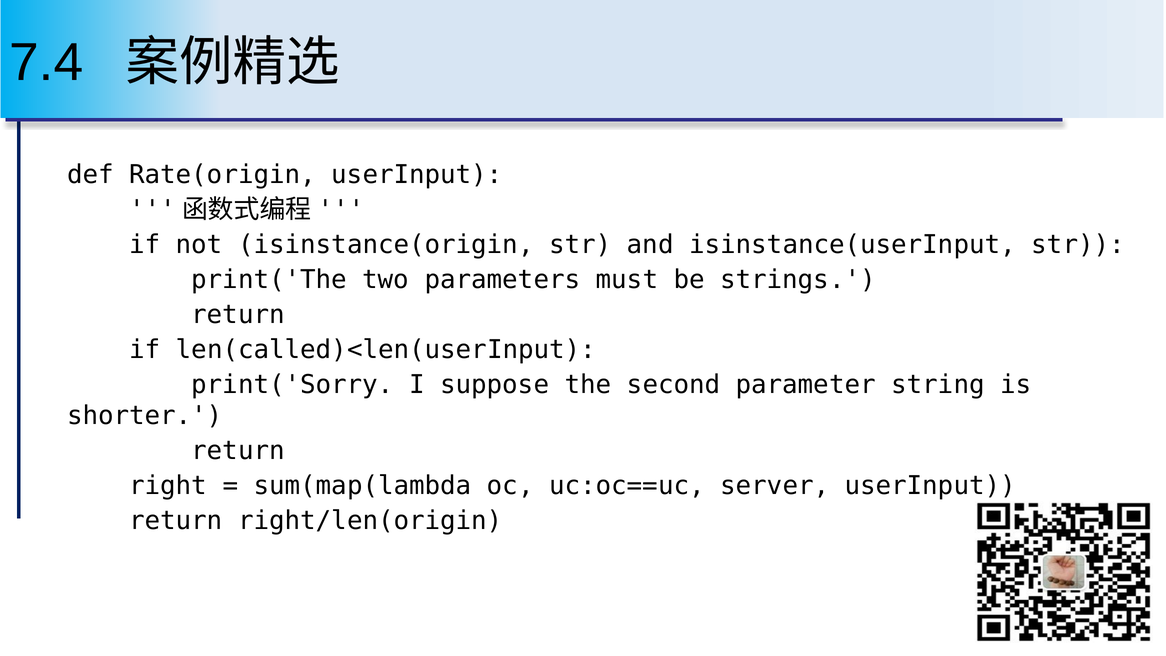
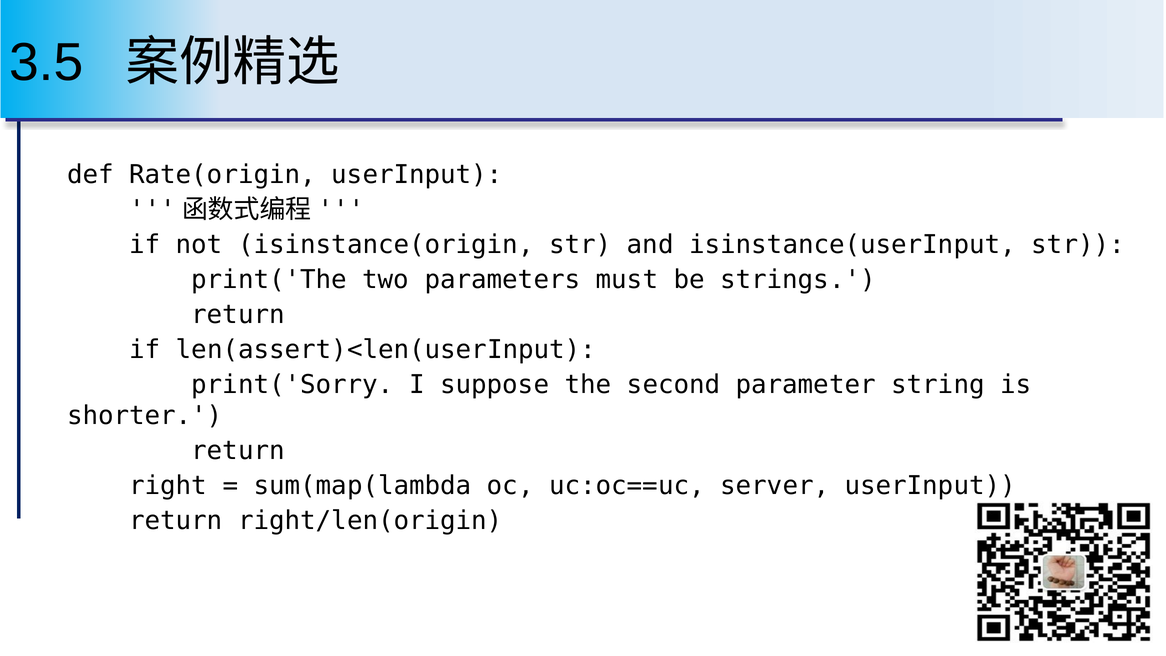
7.4: 7.4 -> 3.5
len(called)<len(userInput: len(called)<len(userInput -> len(assert)<len(userInput
